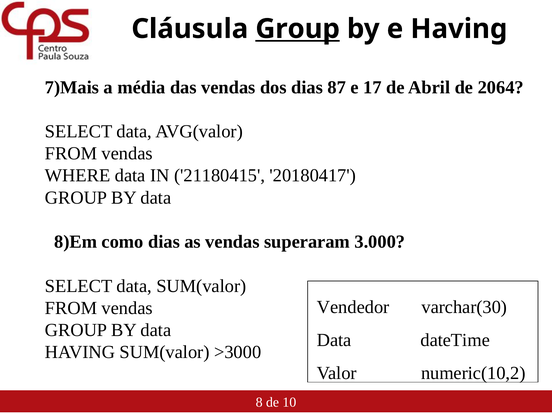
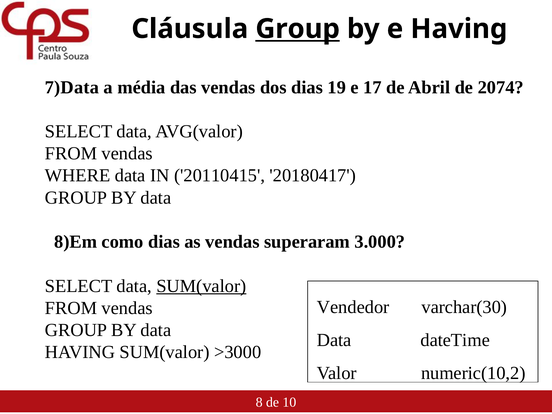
7)Mais: 7)Mais -> 7)Data
87: 87 -> 19
2064: 2064 -> 2074
21180415: 21180415 -> 20110415
SUM(valor at (201, 286) underline: none -> present
